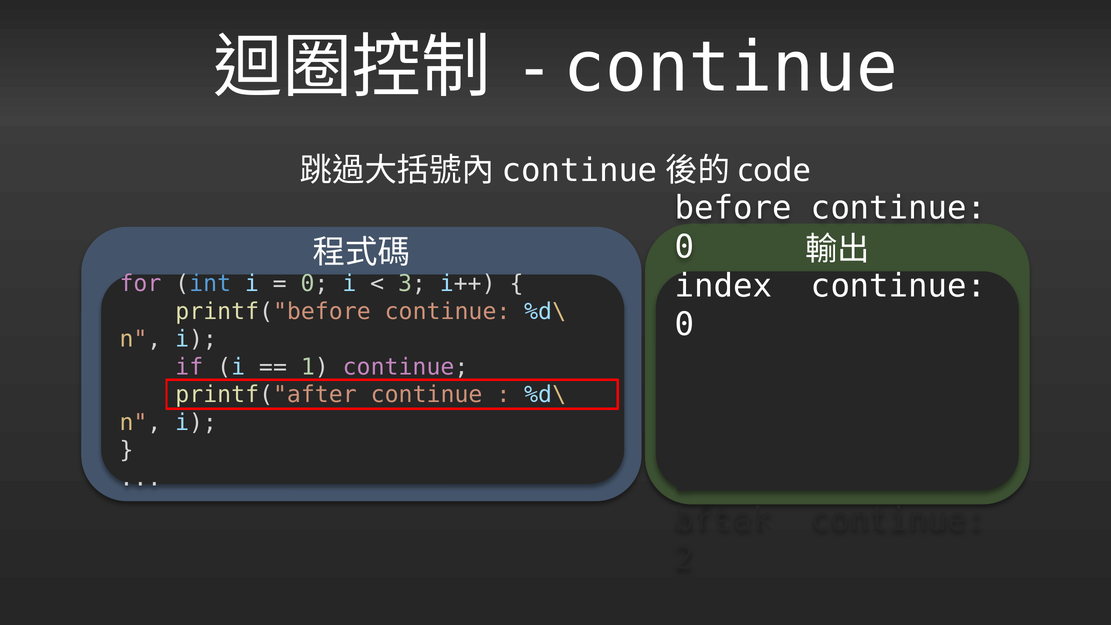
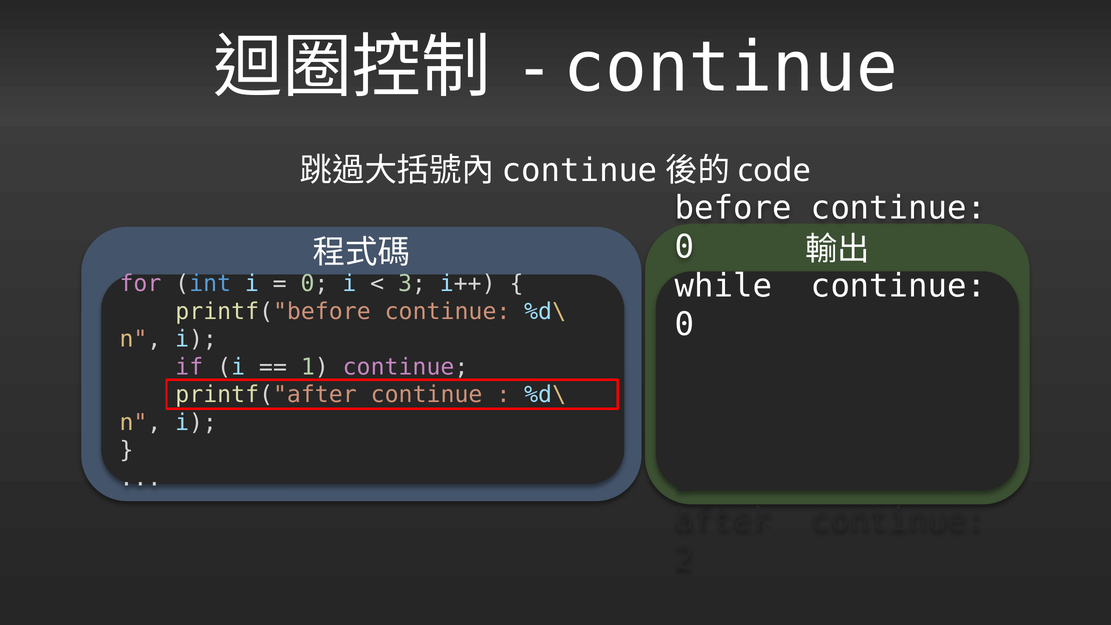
index: index -> while
